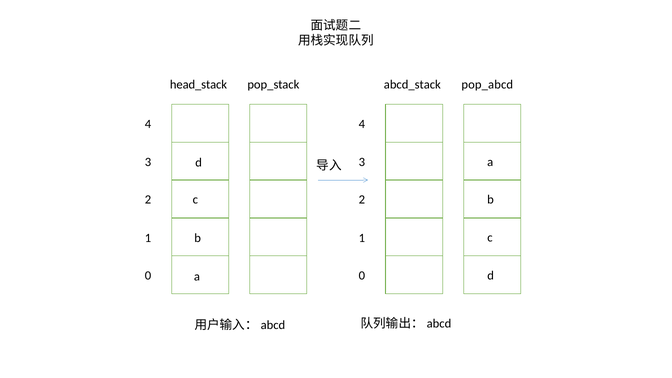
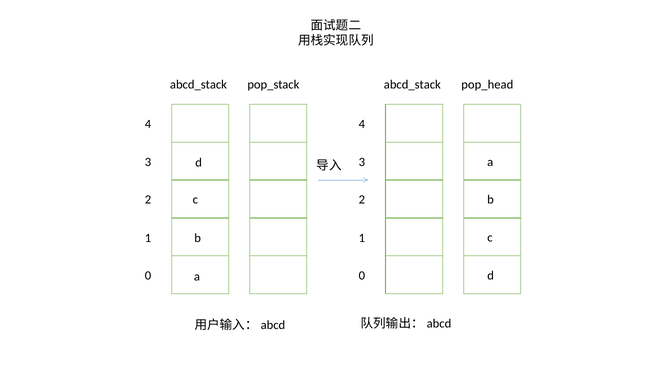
head_stack at (199, 85): head_stack -> abcd_stack
pop_abcd: pop_abcd -> pop_head
